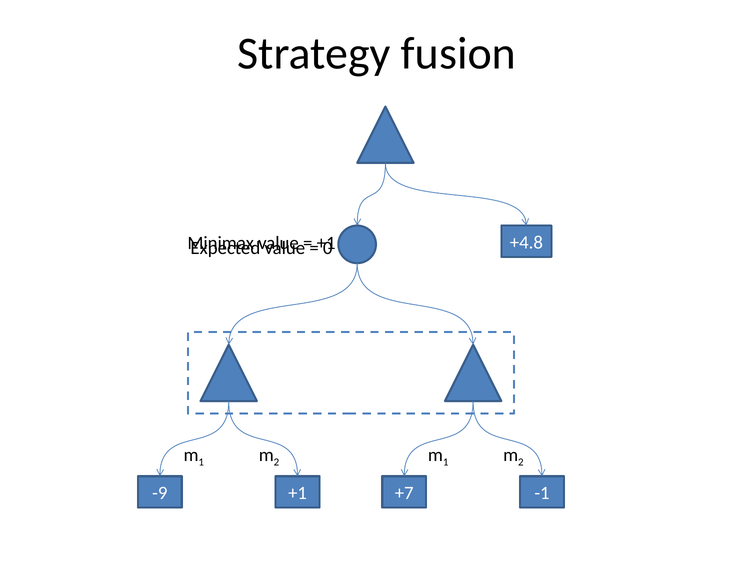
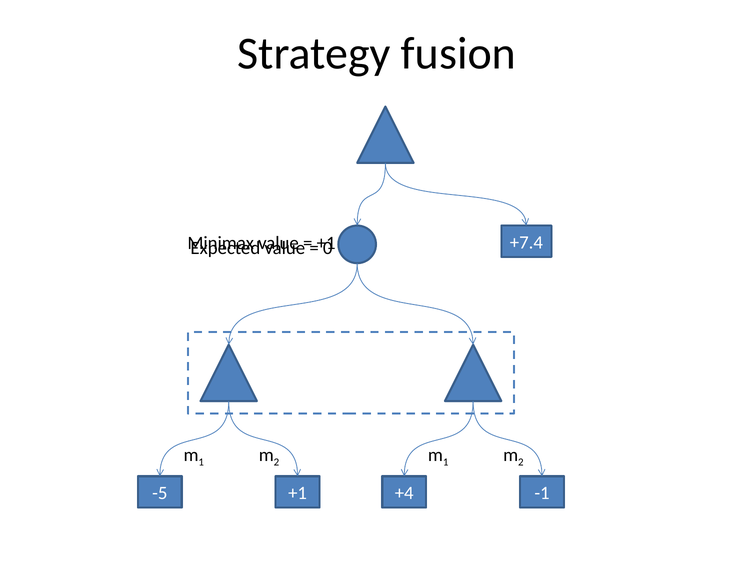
+4.8: +4.8 -> +7.4
-9: -9 -> -5
+7: +7 -> +4
